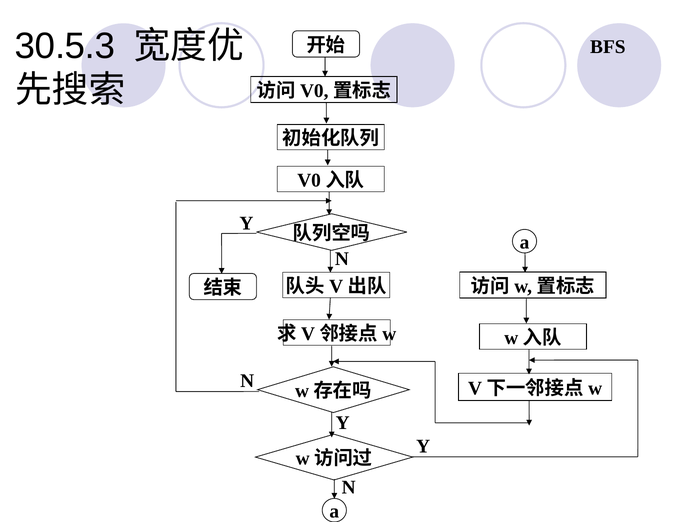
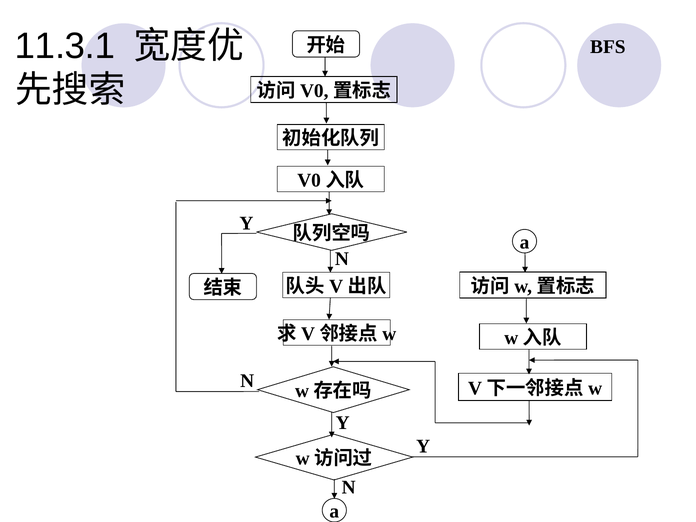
30.5.3: 30.5.3 -> 11.3.1
